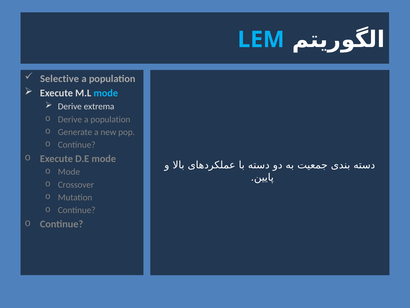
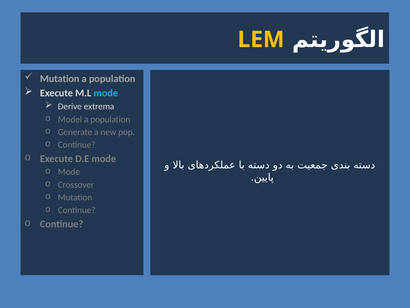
LEM colour: light blue -> yellow
Selective at (60, 79): Selective -> Mutation
Derive at (70, 119): Derive -> Model
